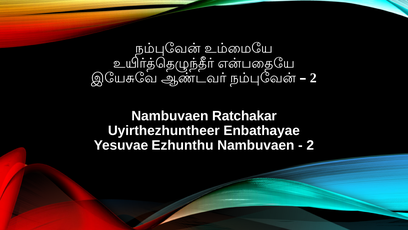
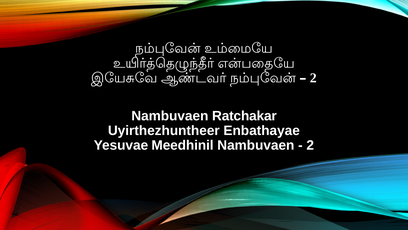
Ezhunthu: Ezhunthu -> Meedhinil
